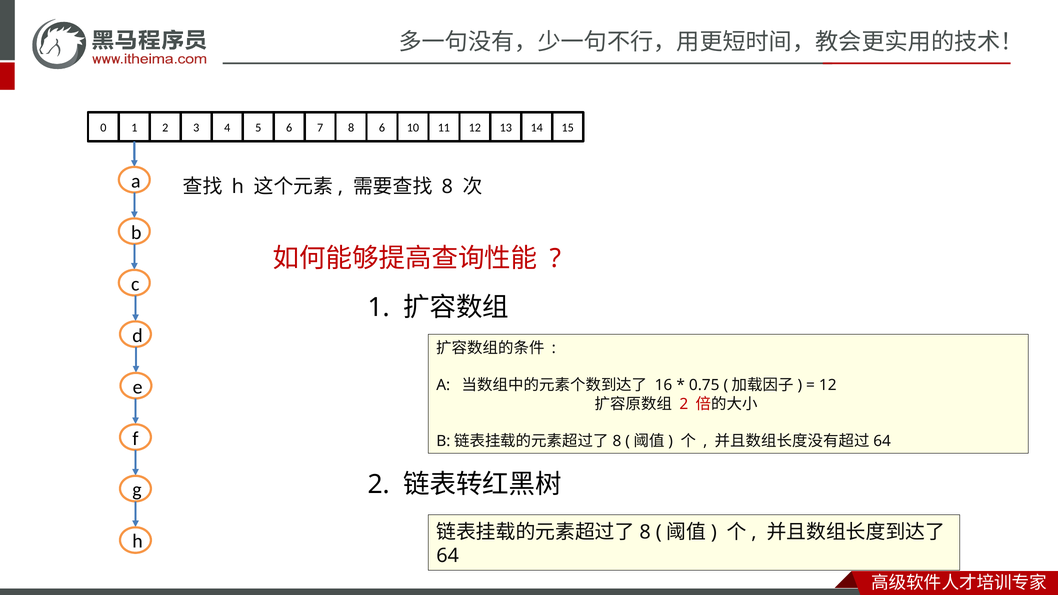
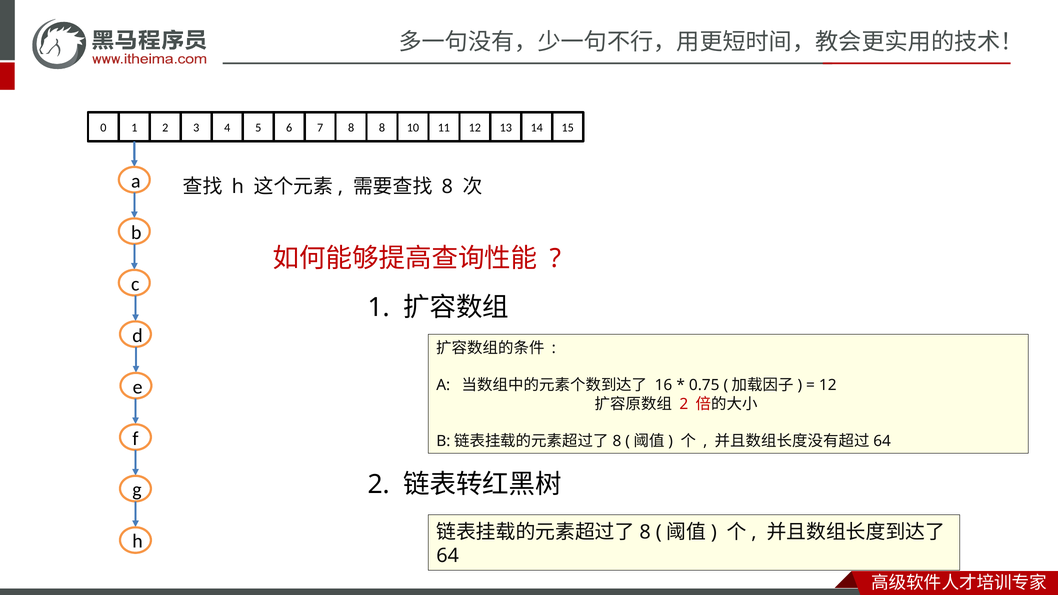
8 6: 6 -> 8
